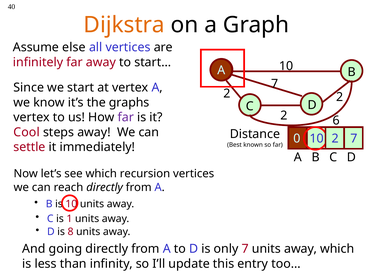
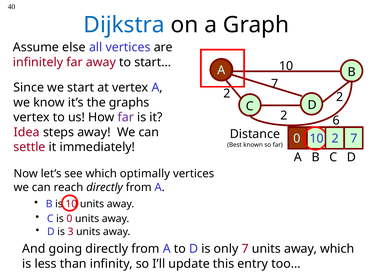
Dijkstra colour: orange -> blue
Cool: Cool -> Idea
recursion: recursion -> optimally
is 1: 1 -> 0
8: 8 -> 3
